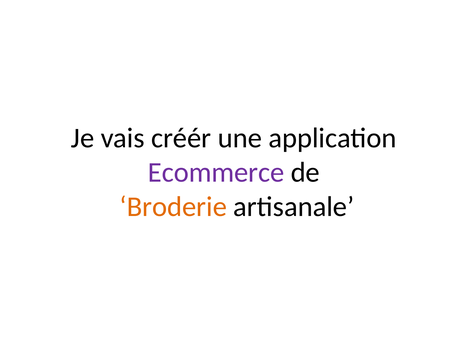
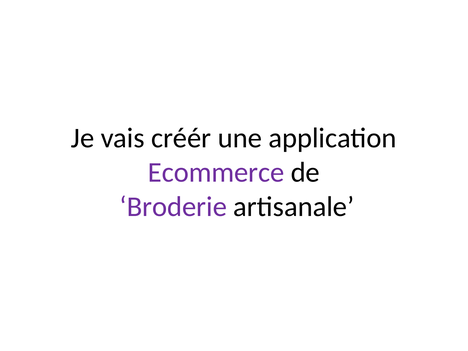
Broderie colour: orange -> purple
